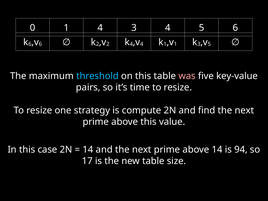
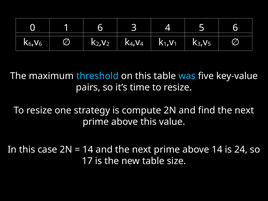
1 4: 4 -> 6
was colour: pink -> light blue
94: 94 -> 24
